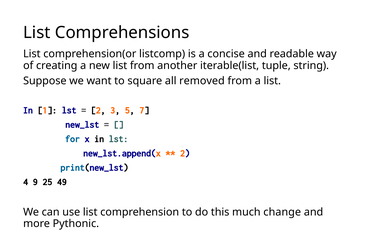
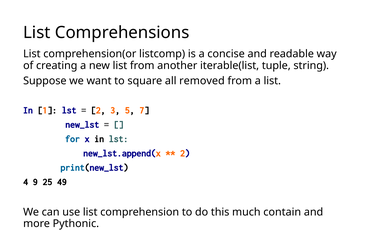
change: change -> contain
